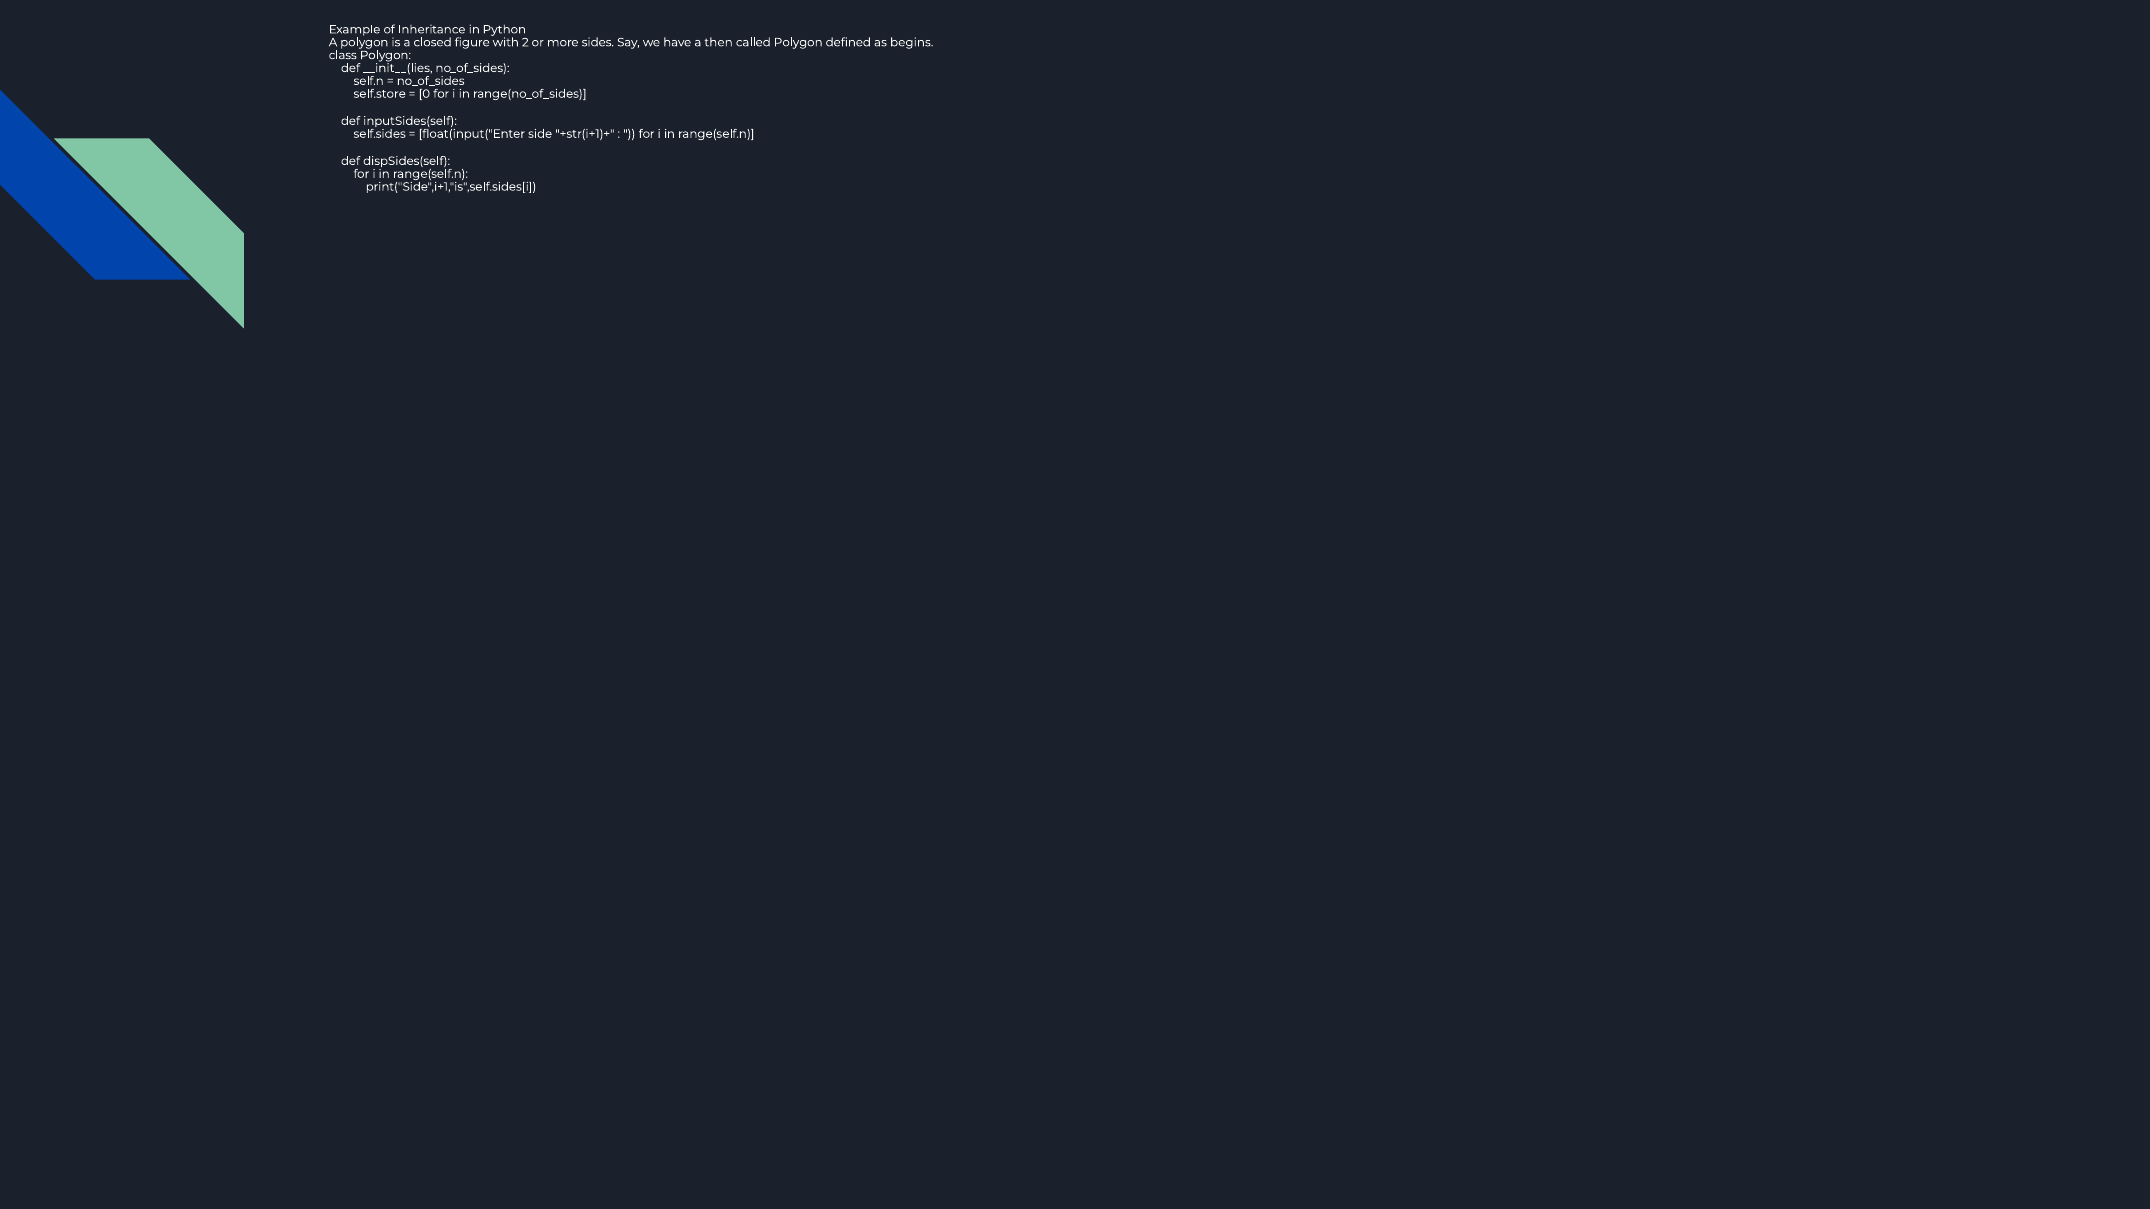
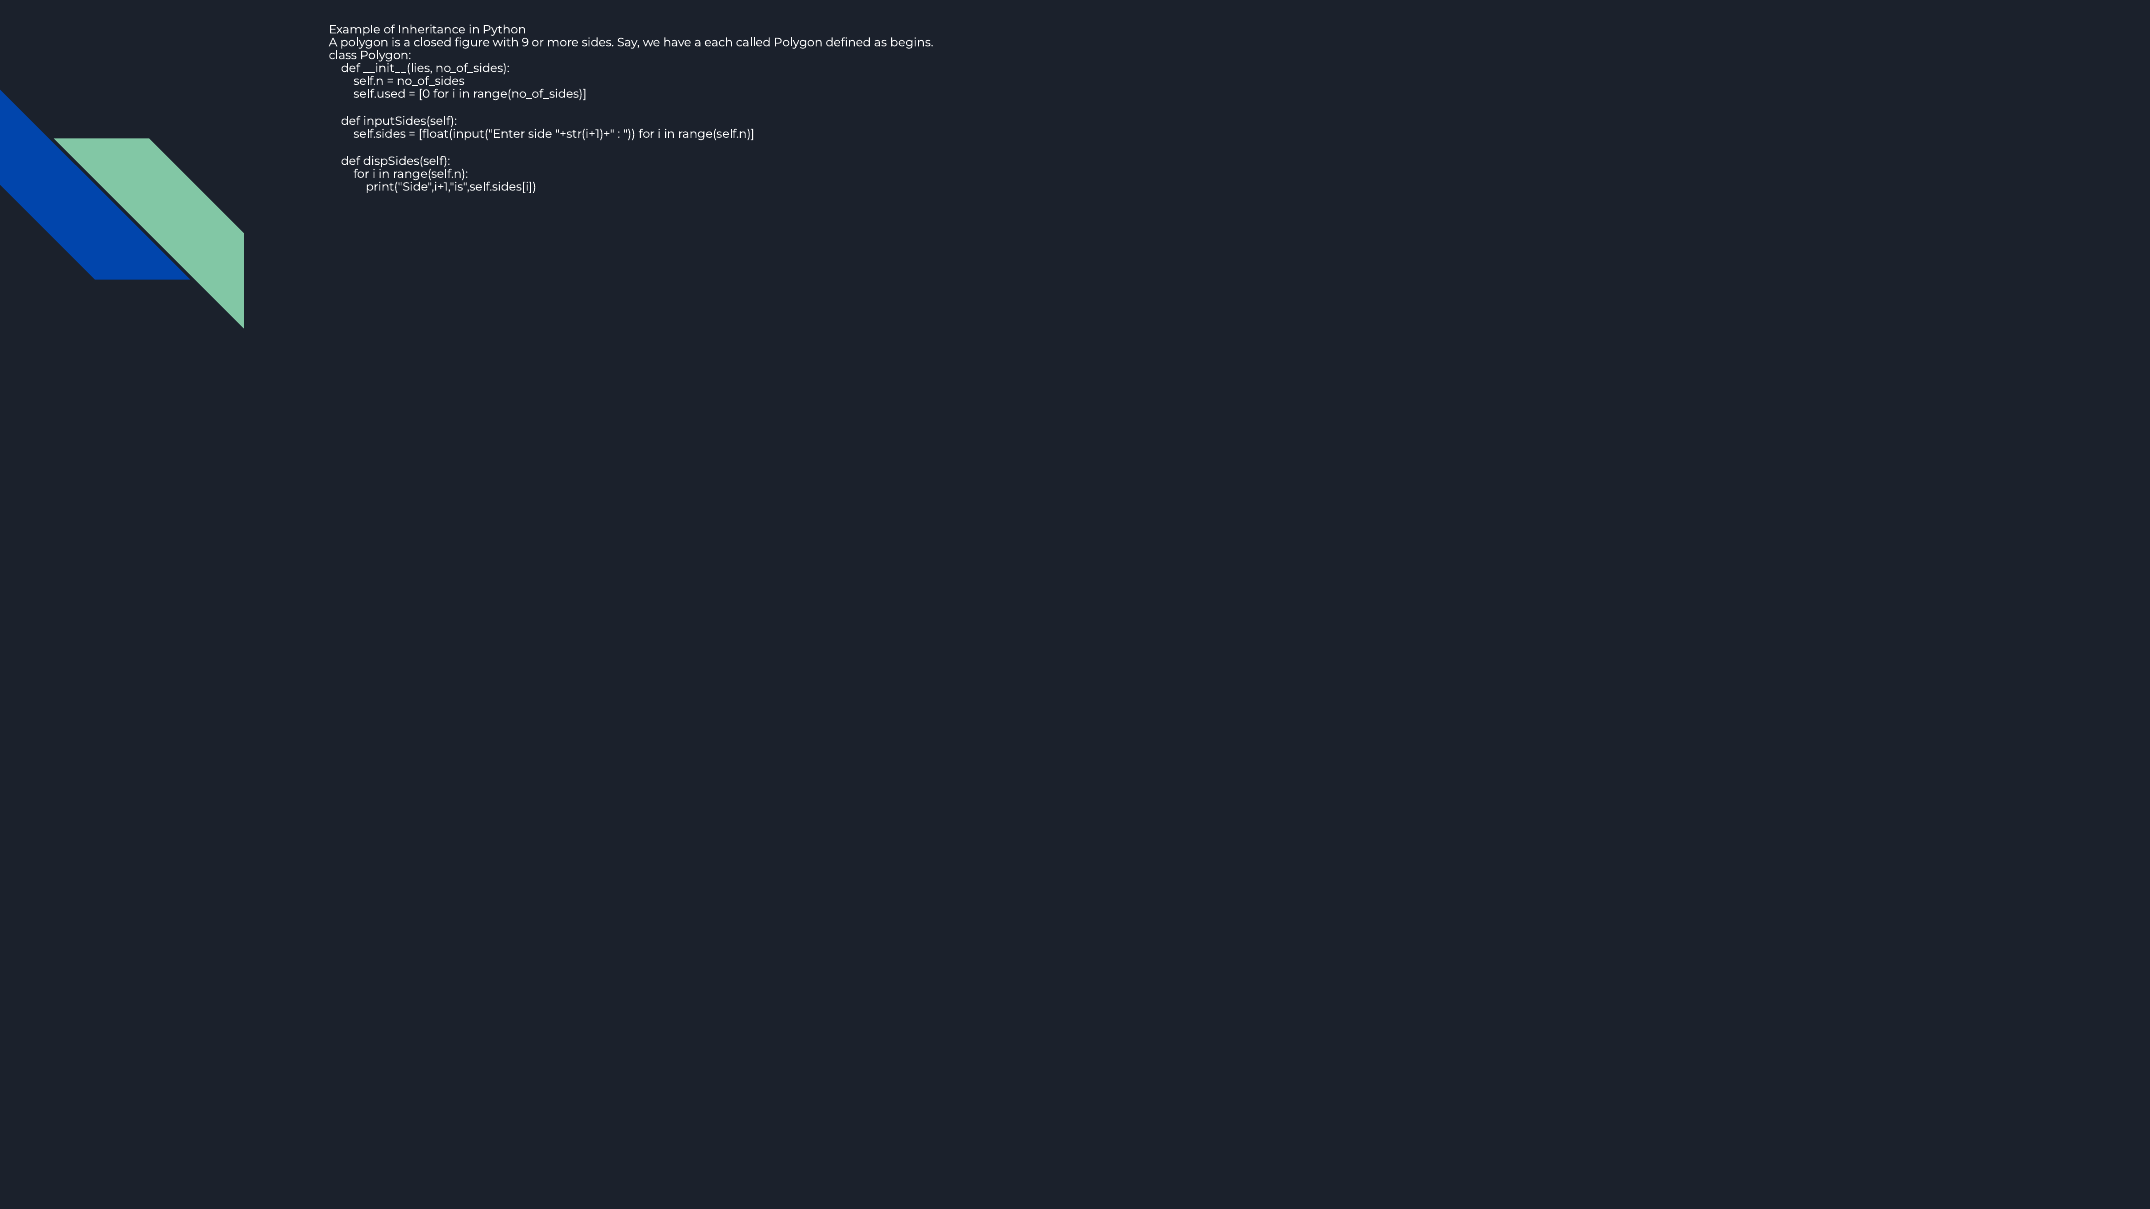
2: 2 -> 9
then: then -> each
self.store: self.store -> self.used
